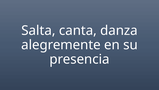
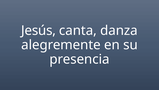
Salta: Salta -> Jesús
